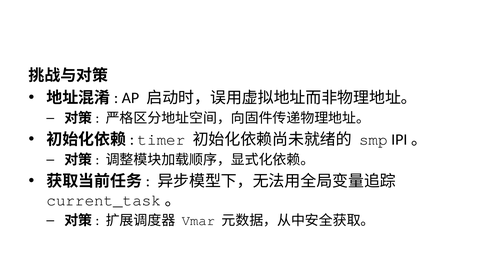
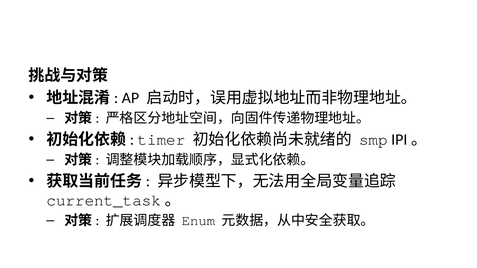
Vmar: Vmar -> Enum
